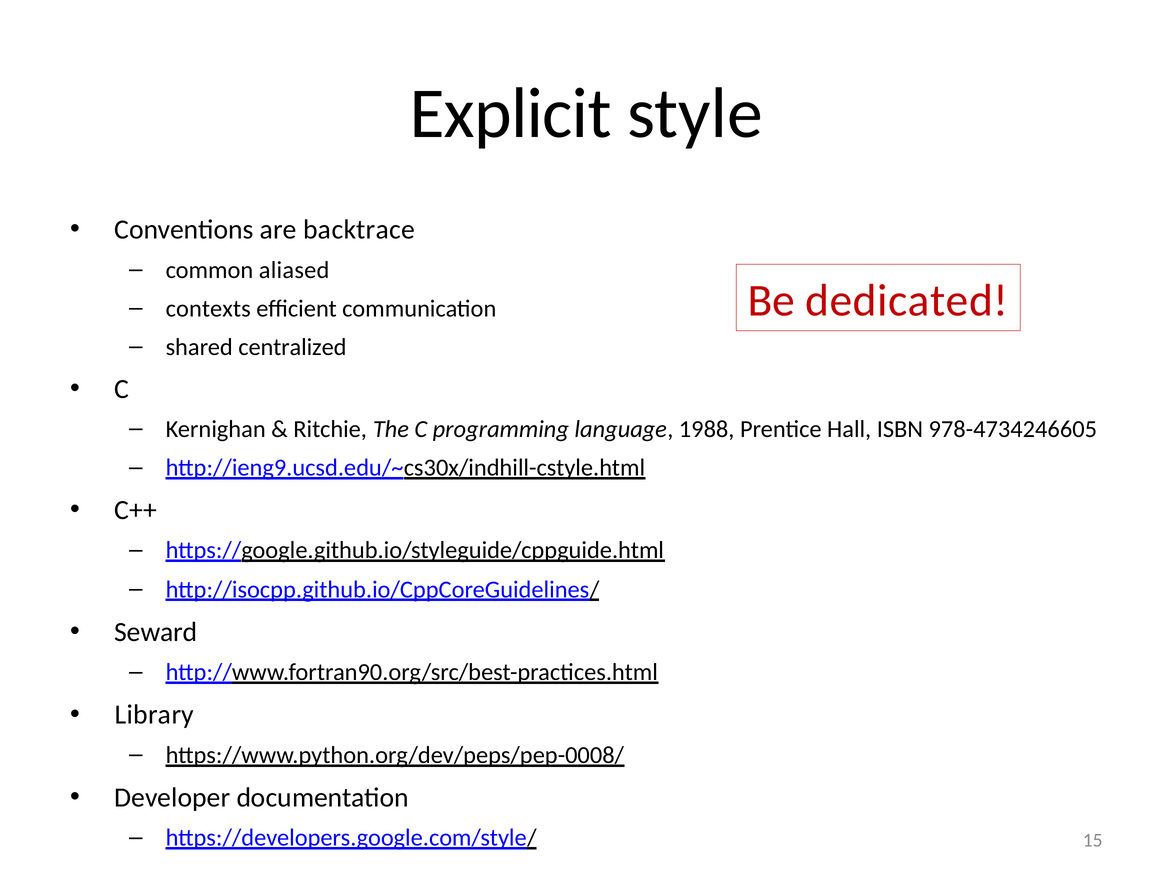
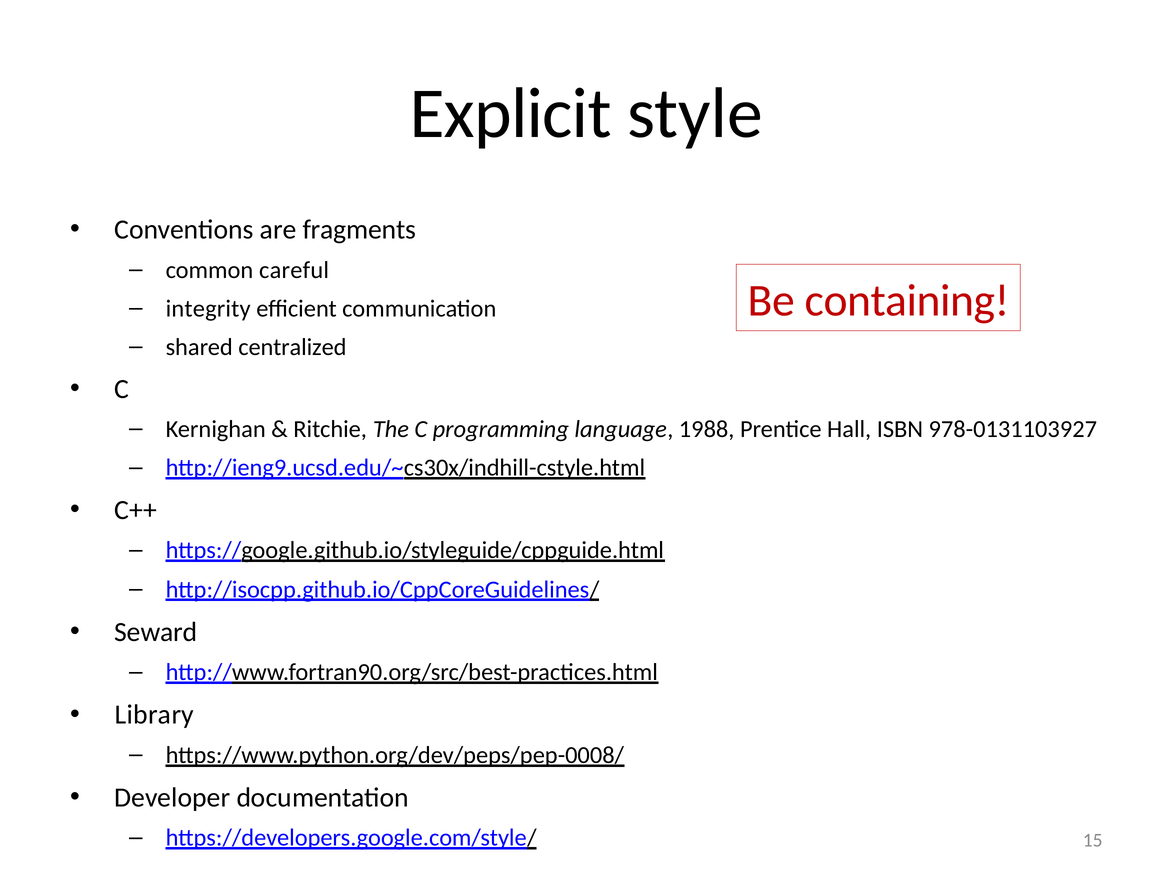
backtrace: backtrace -> fragments
aliased: aliased -> careful
dedicated: dedicated -> containing
contexts: contexts -> integrity
978-4734246605: 978-4734246605 -> 978-0131103927
